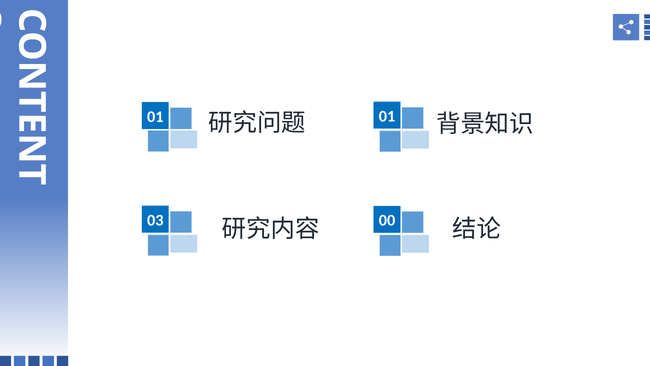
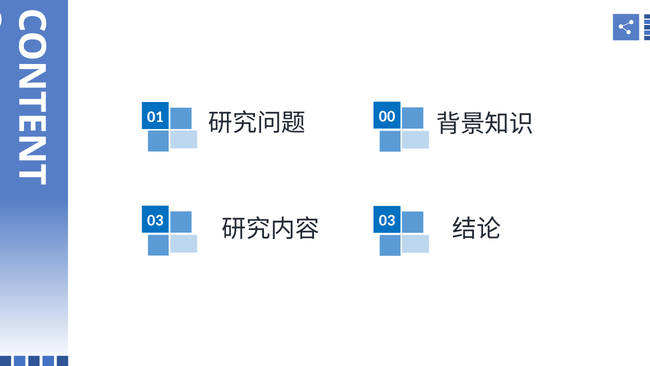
01 01: 01 -> 00
03 00: 00 -> 03
